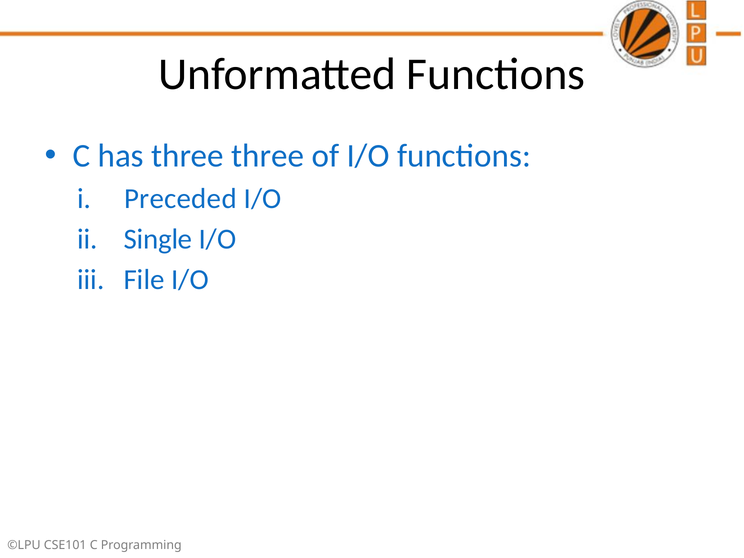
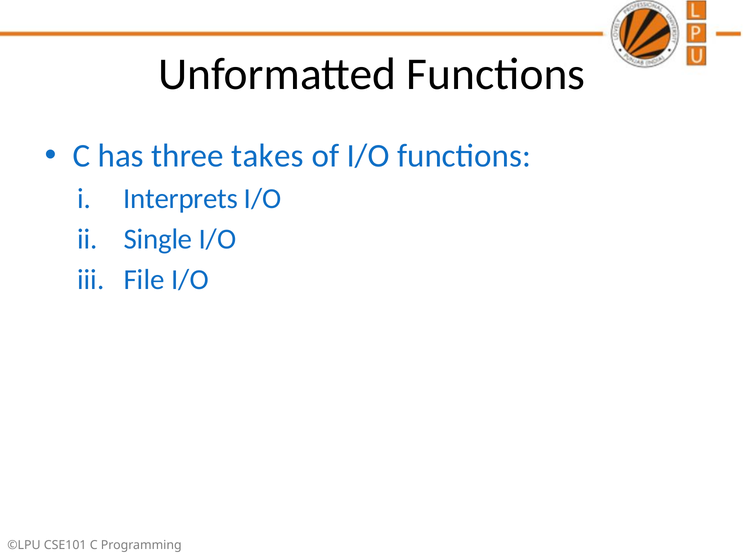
three three: three -> takes
Preceded: Preceded -> Interprets
